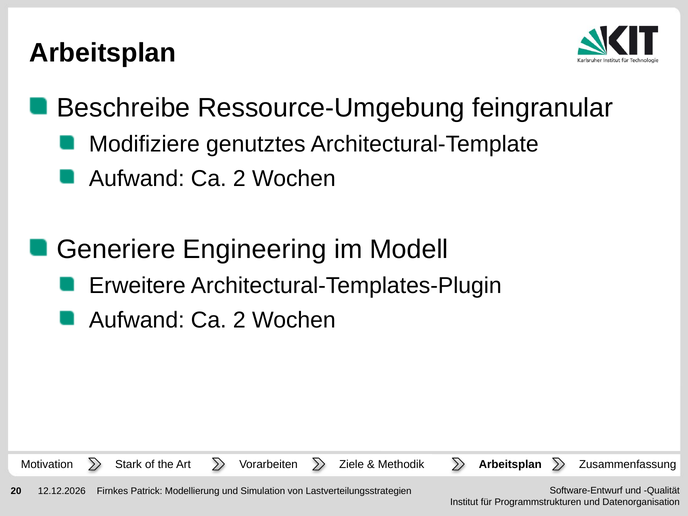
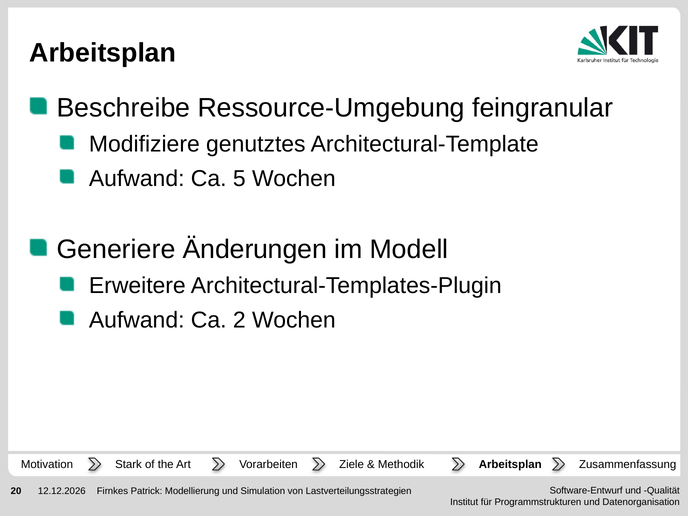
2 at (239, 179): 2 -> 5
Engineering: Engineering -> Änderungen
